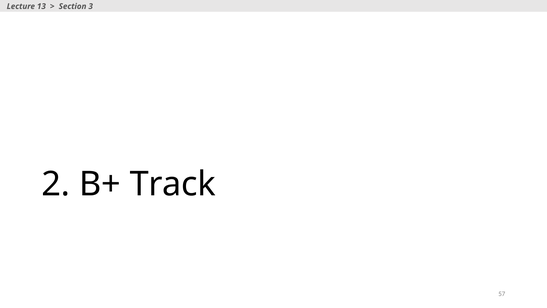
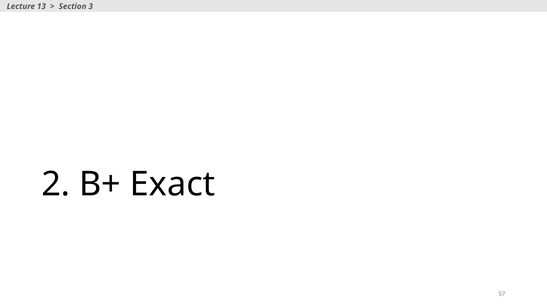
Track: Track -> Exact
